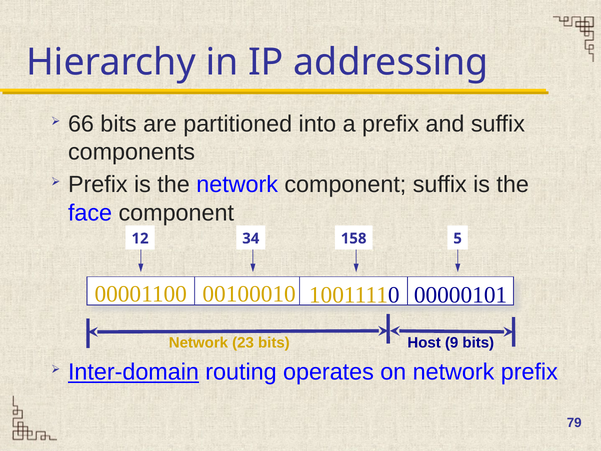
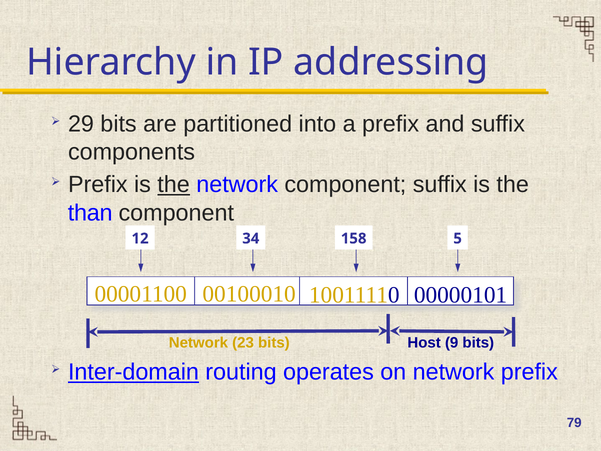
66: 66 -> 29
the at (174, 185) underline: none -> present
face: face -> than
